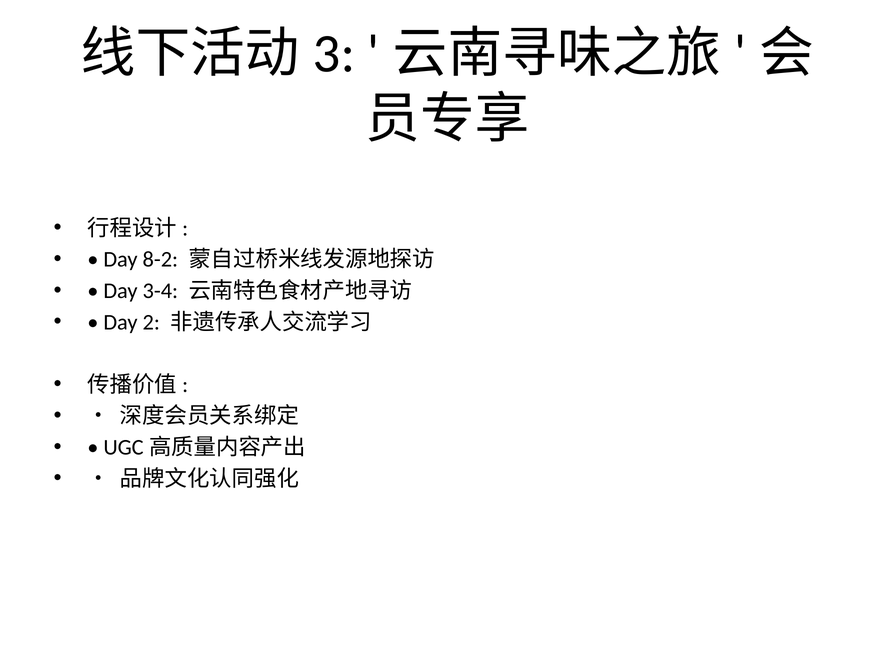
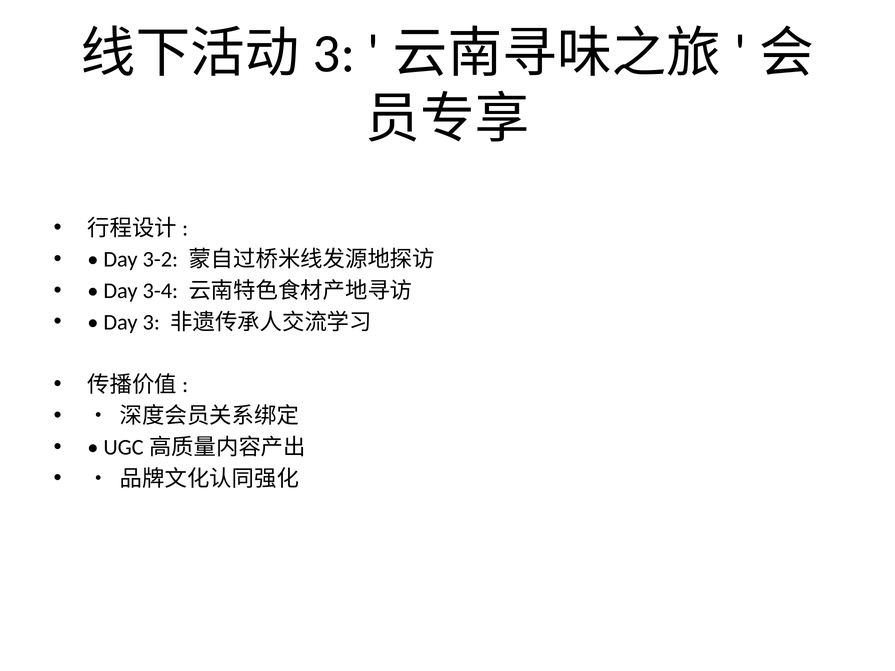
8-2: 8-2 -> 3-2
2: 2 -> 3
